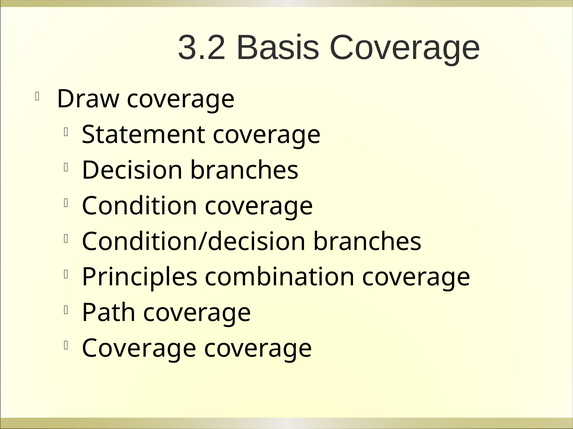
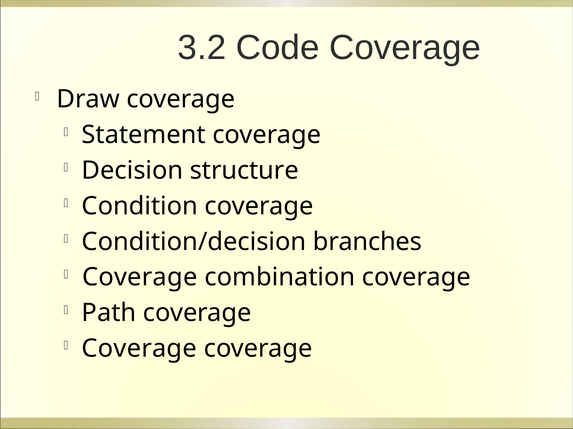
Basis: Basis -> Code
Decision branches: branches -> structure
Principles at (140, 278): Principles -> Coverage
